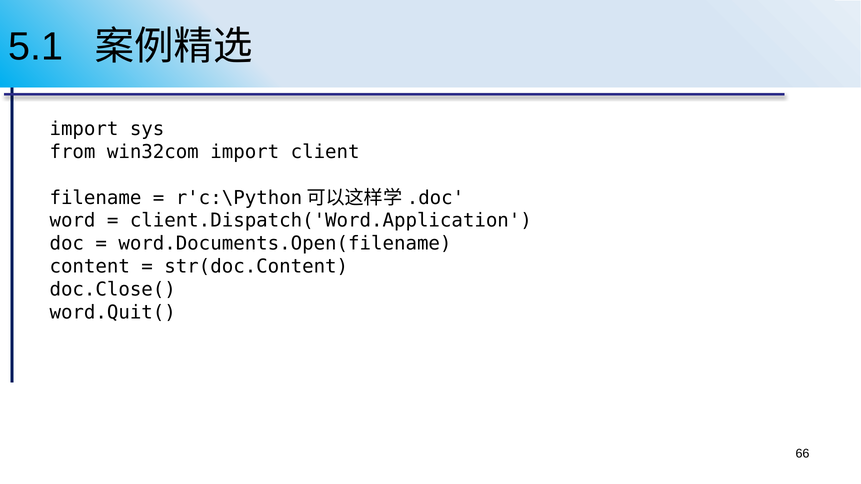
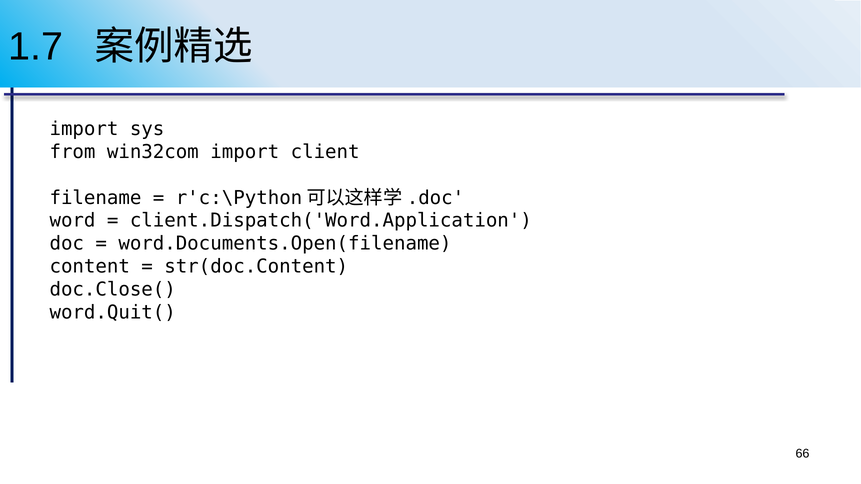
5.1: 5.1 -> 1.7
